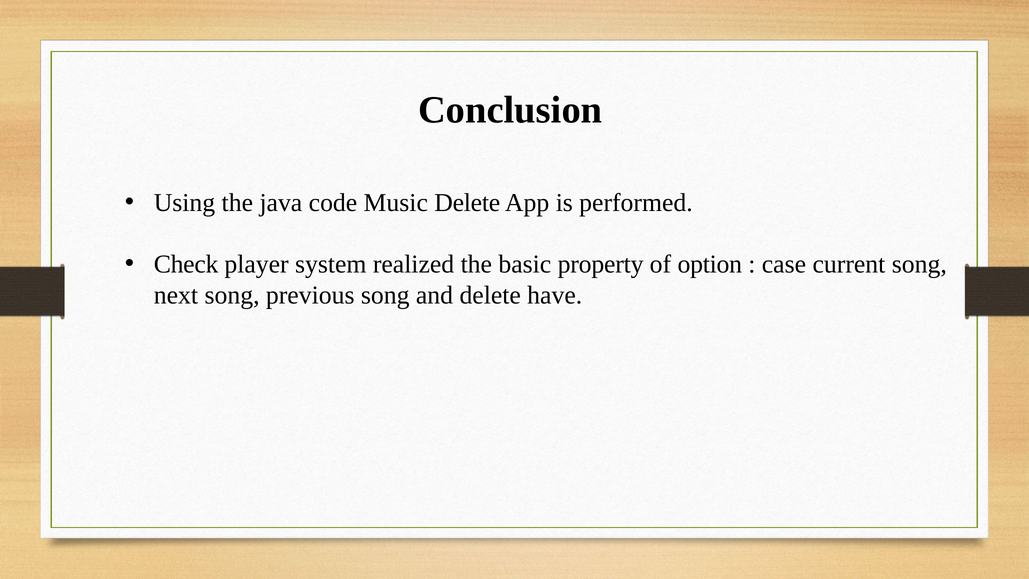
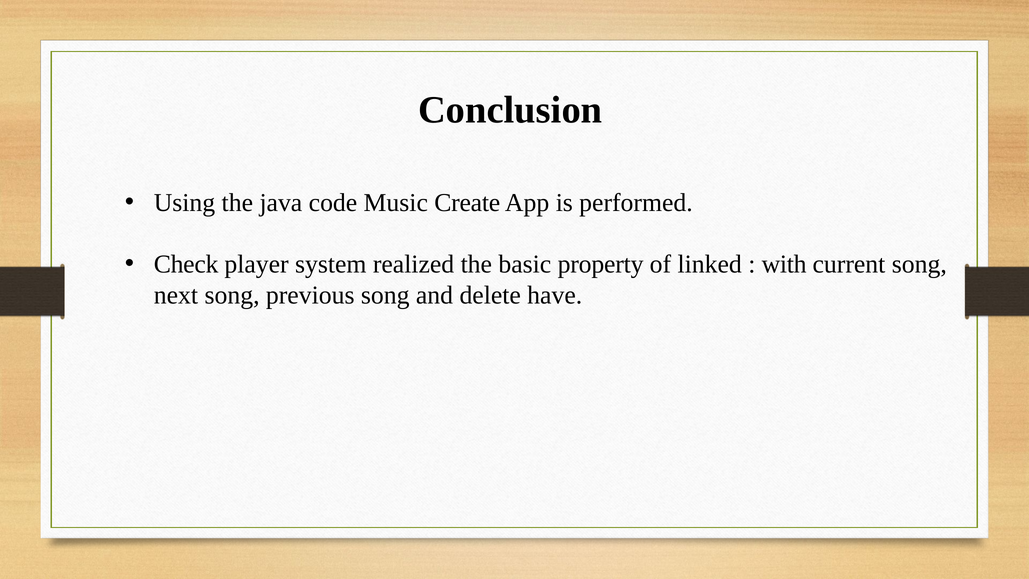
Music Delete: Delete -> Create
option: option -> linked
case: case -> with
